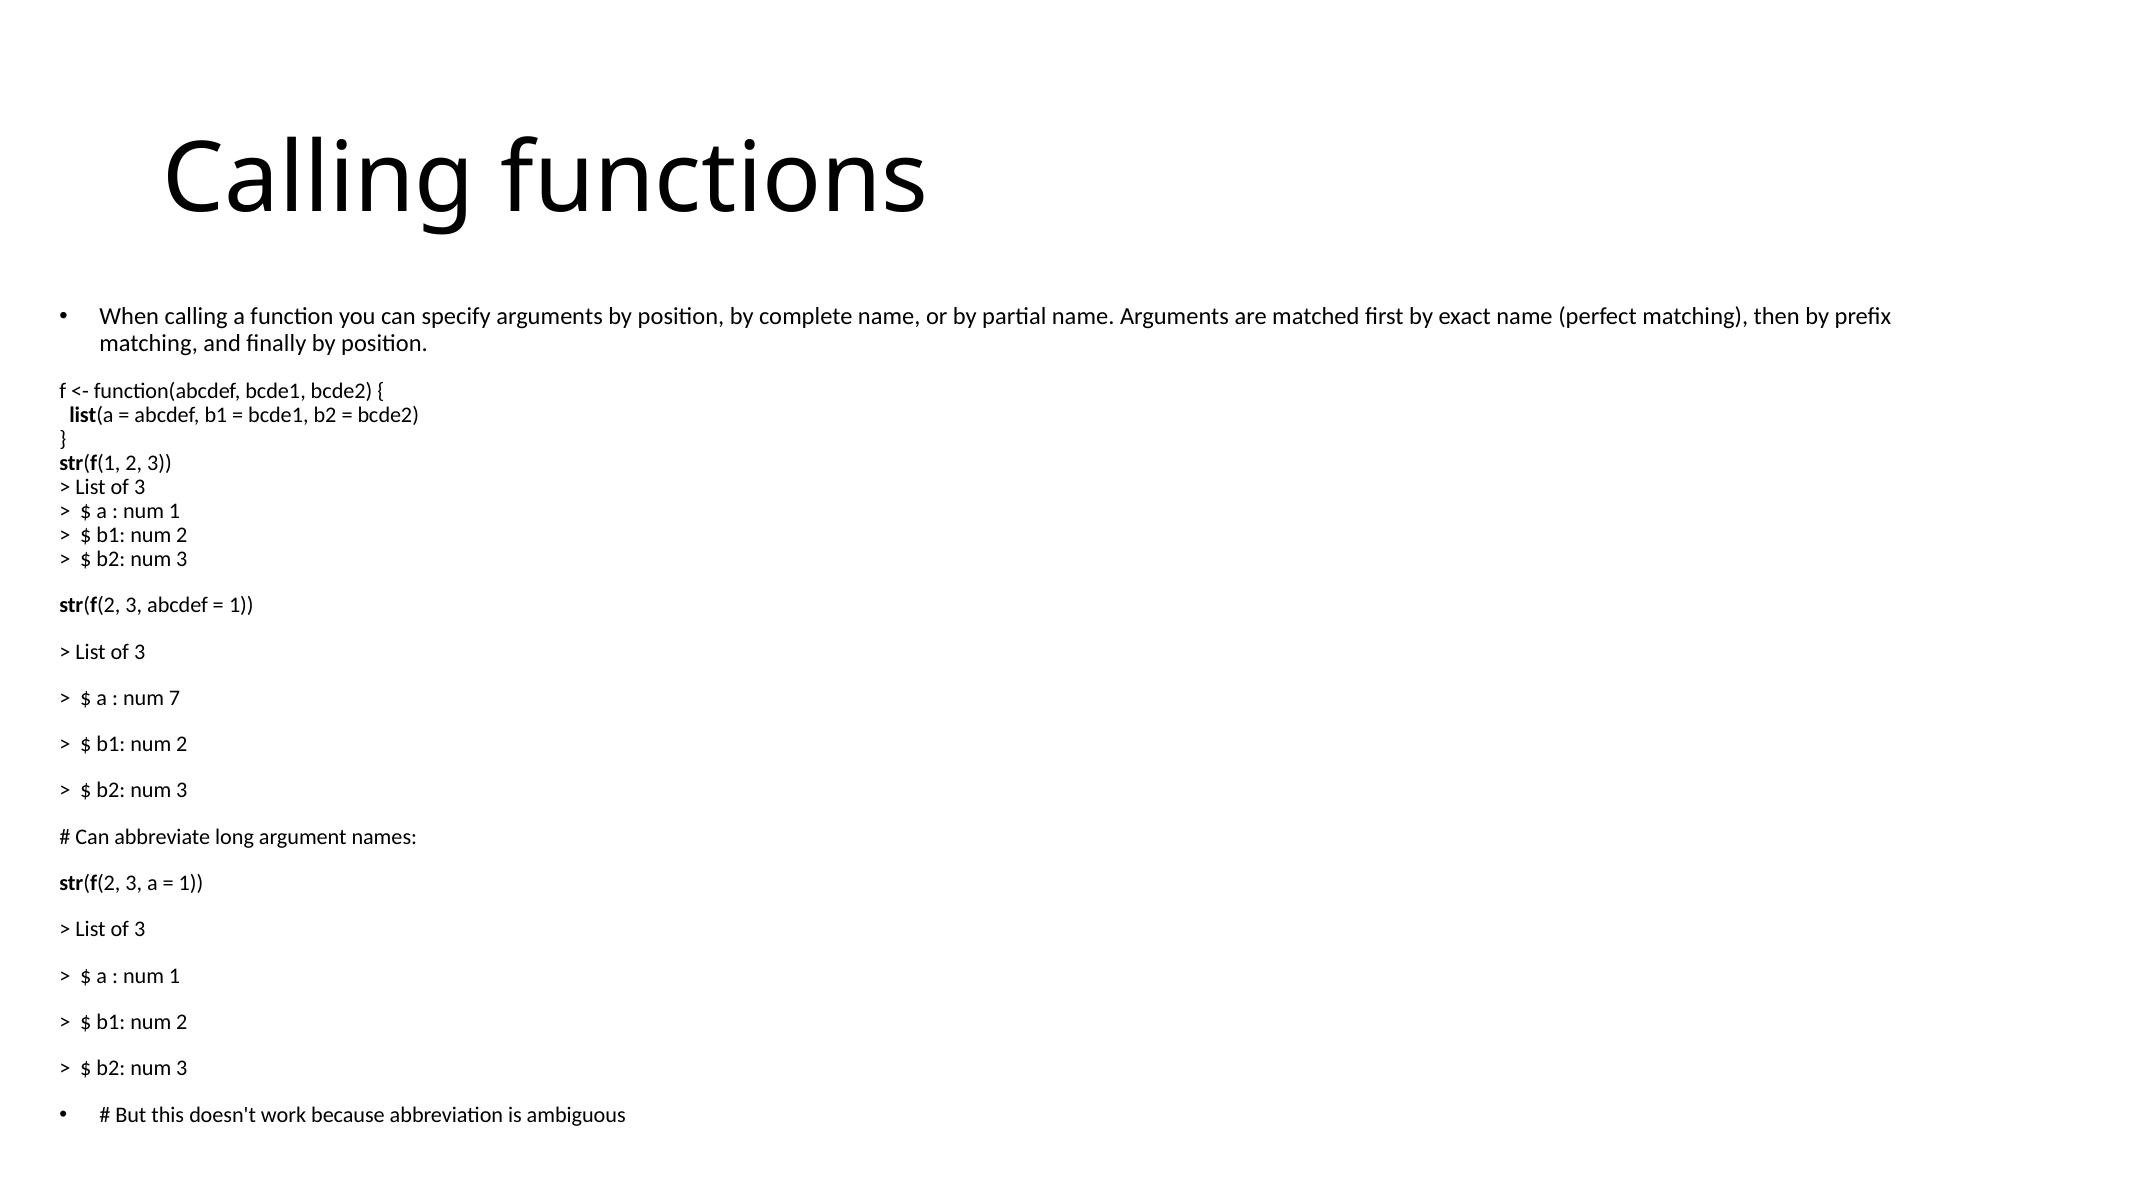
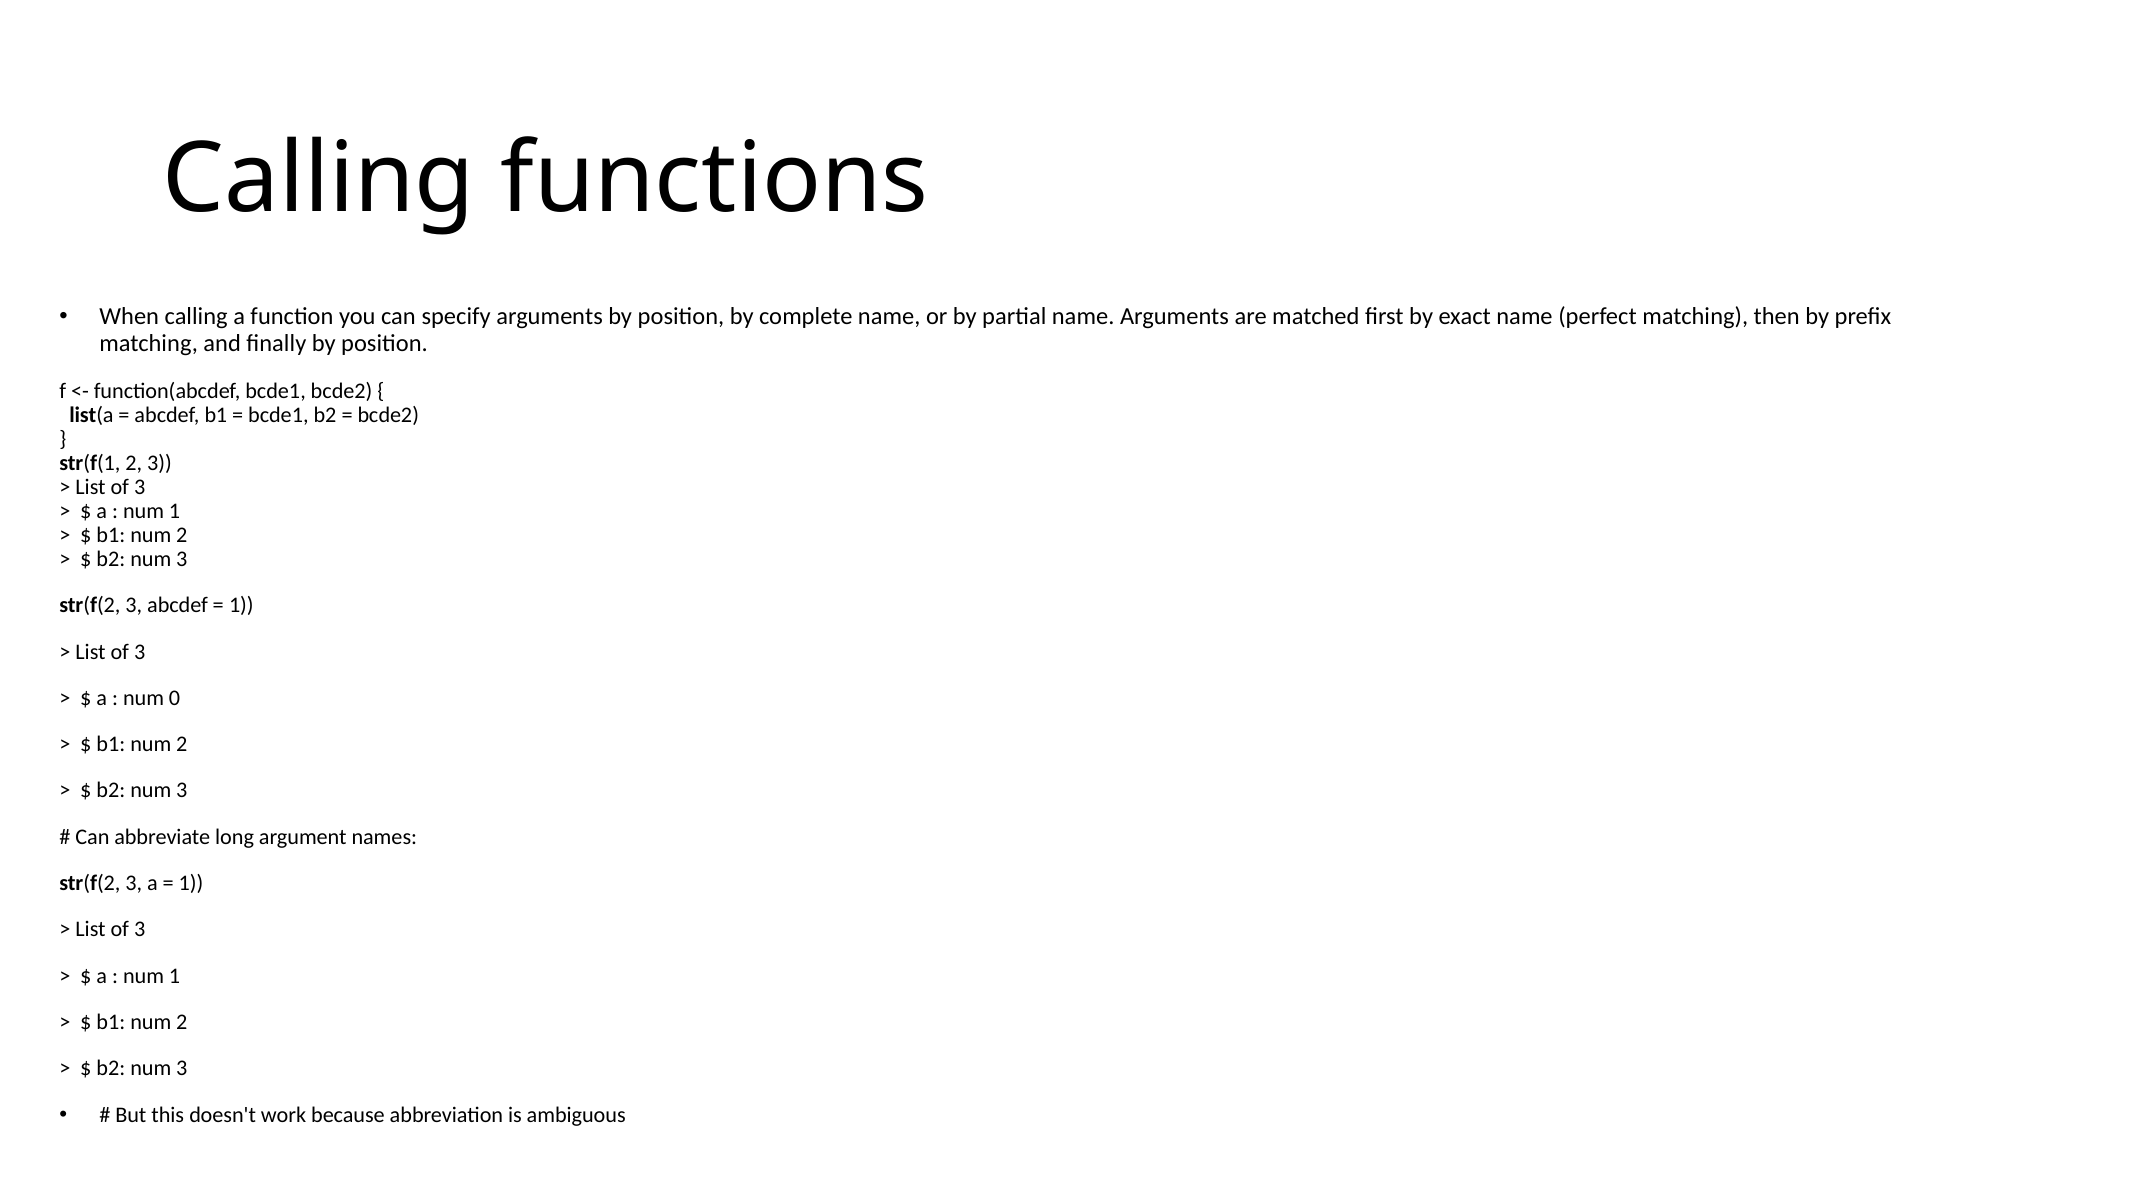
7: 7 -> 0
